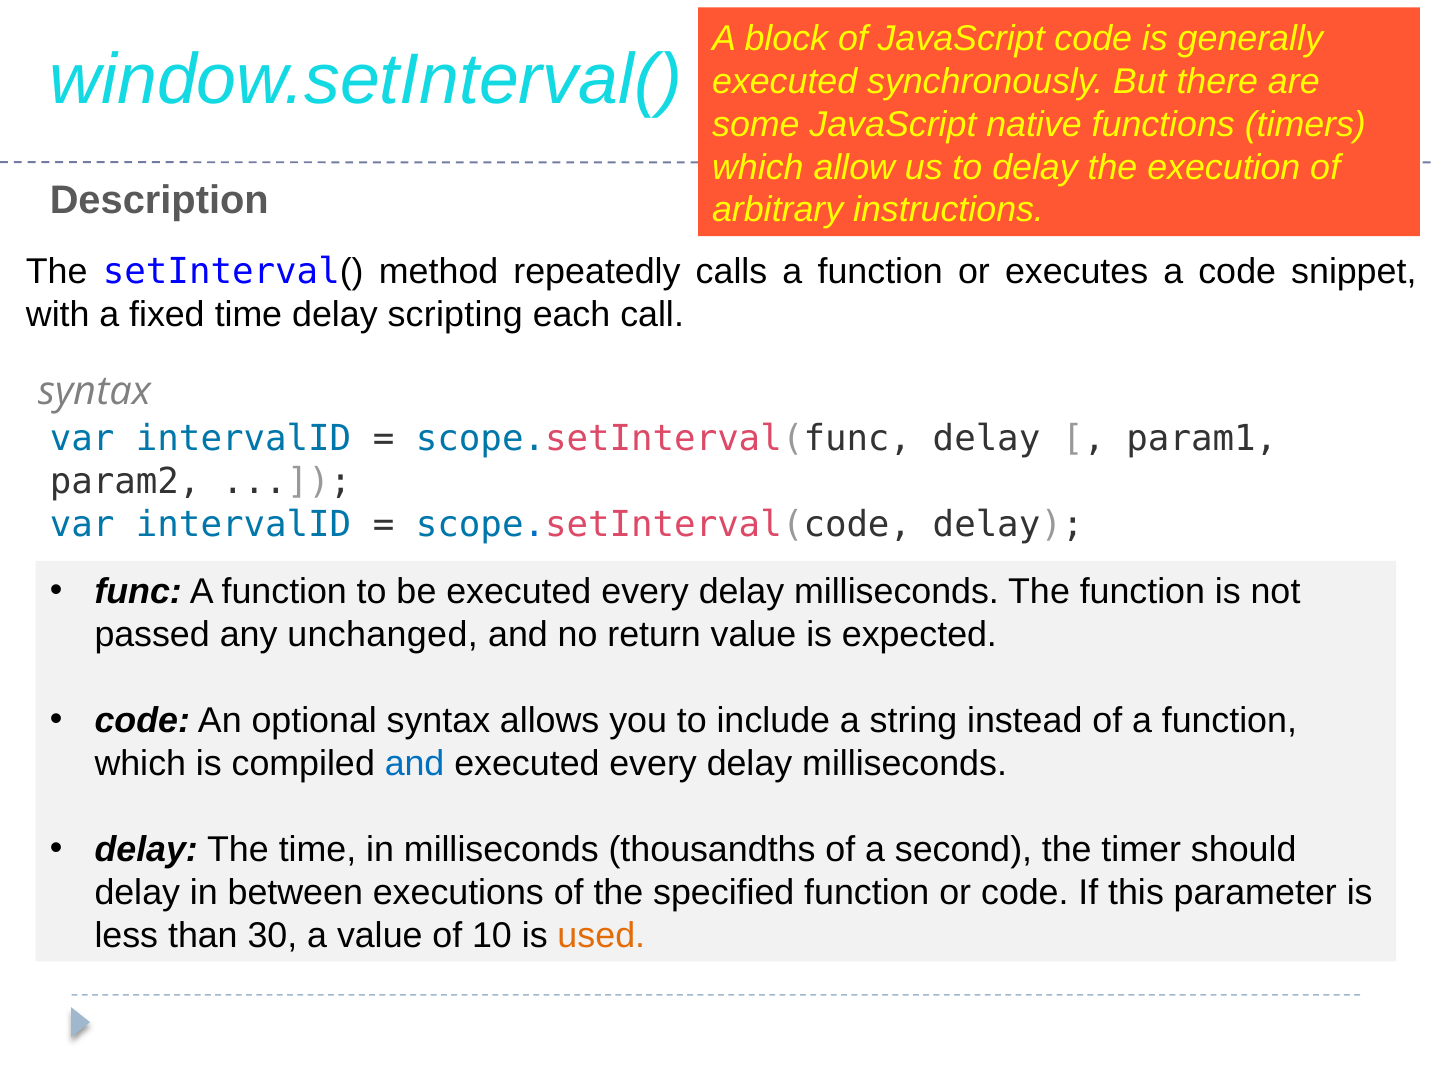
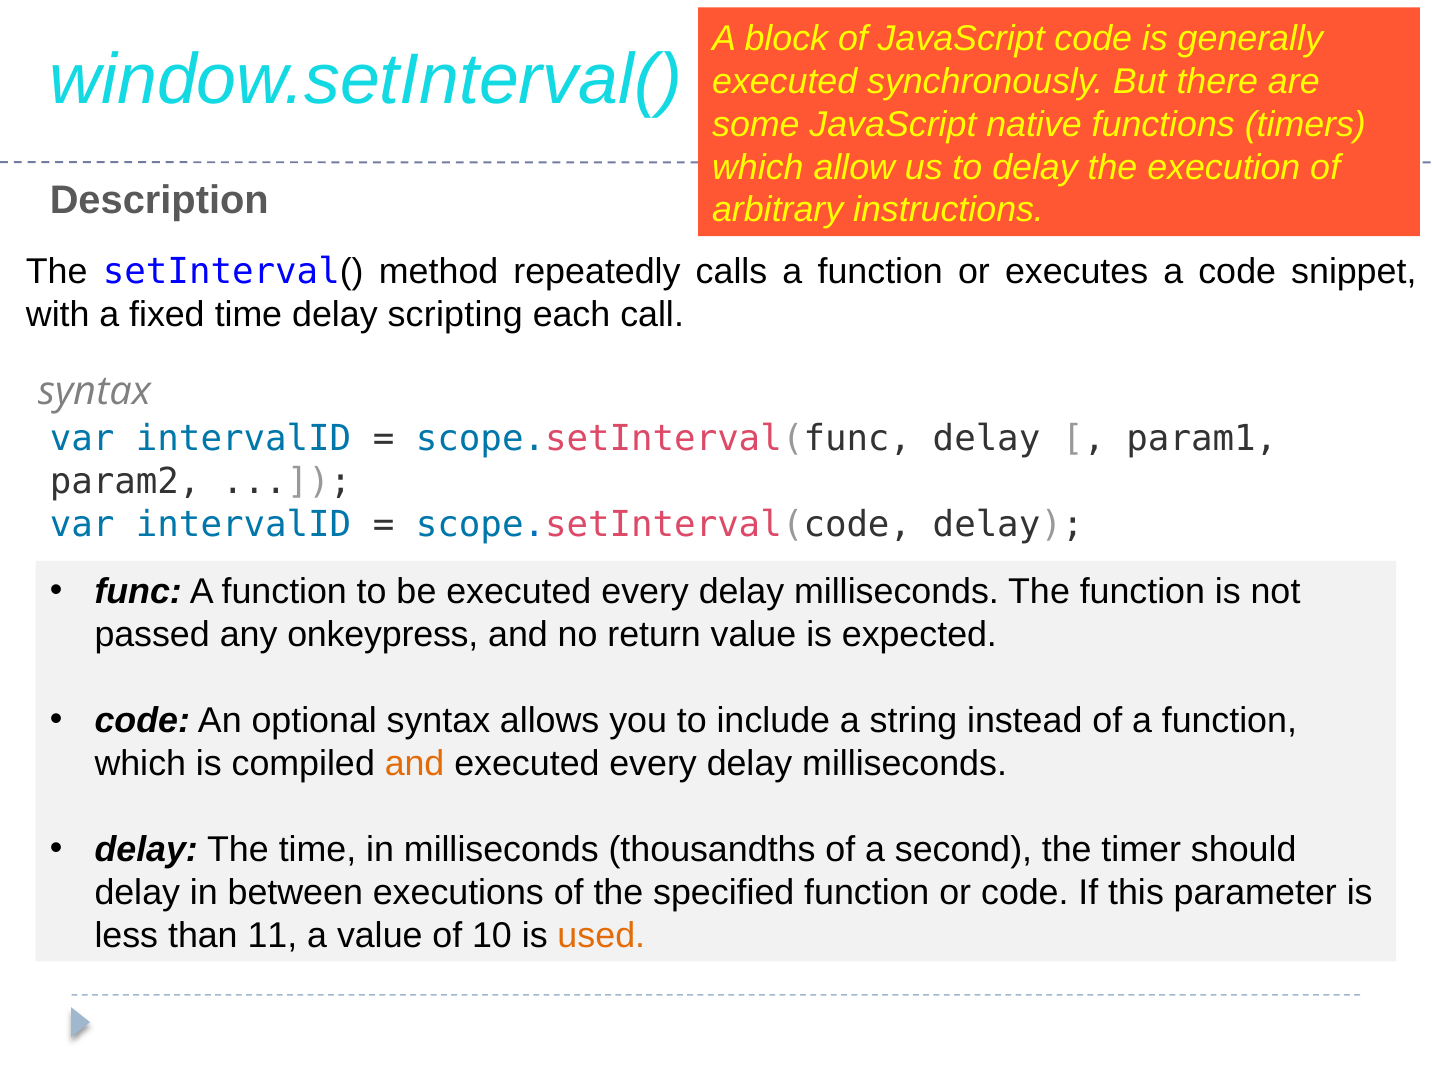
unchanged: unchanged -> onkeypress
and at (415, 764) colour: blue -> orange
30: 30 -> 11
